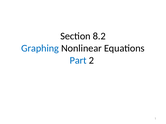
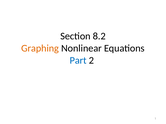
Graphing colour: blue -> orange
